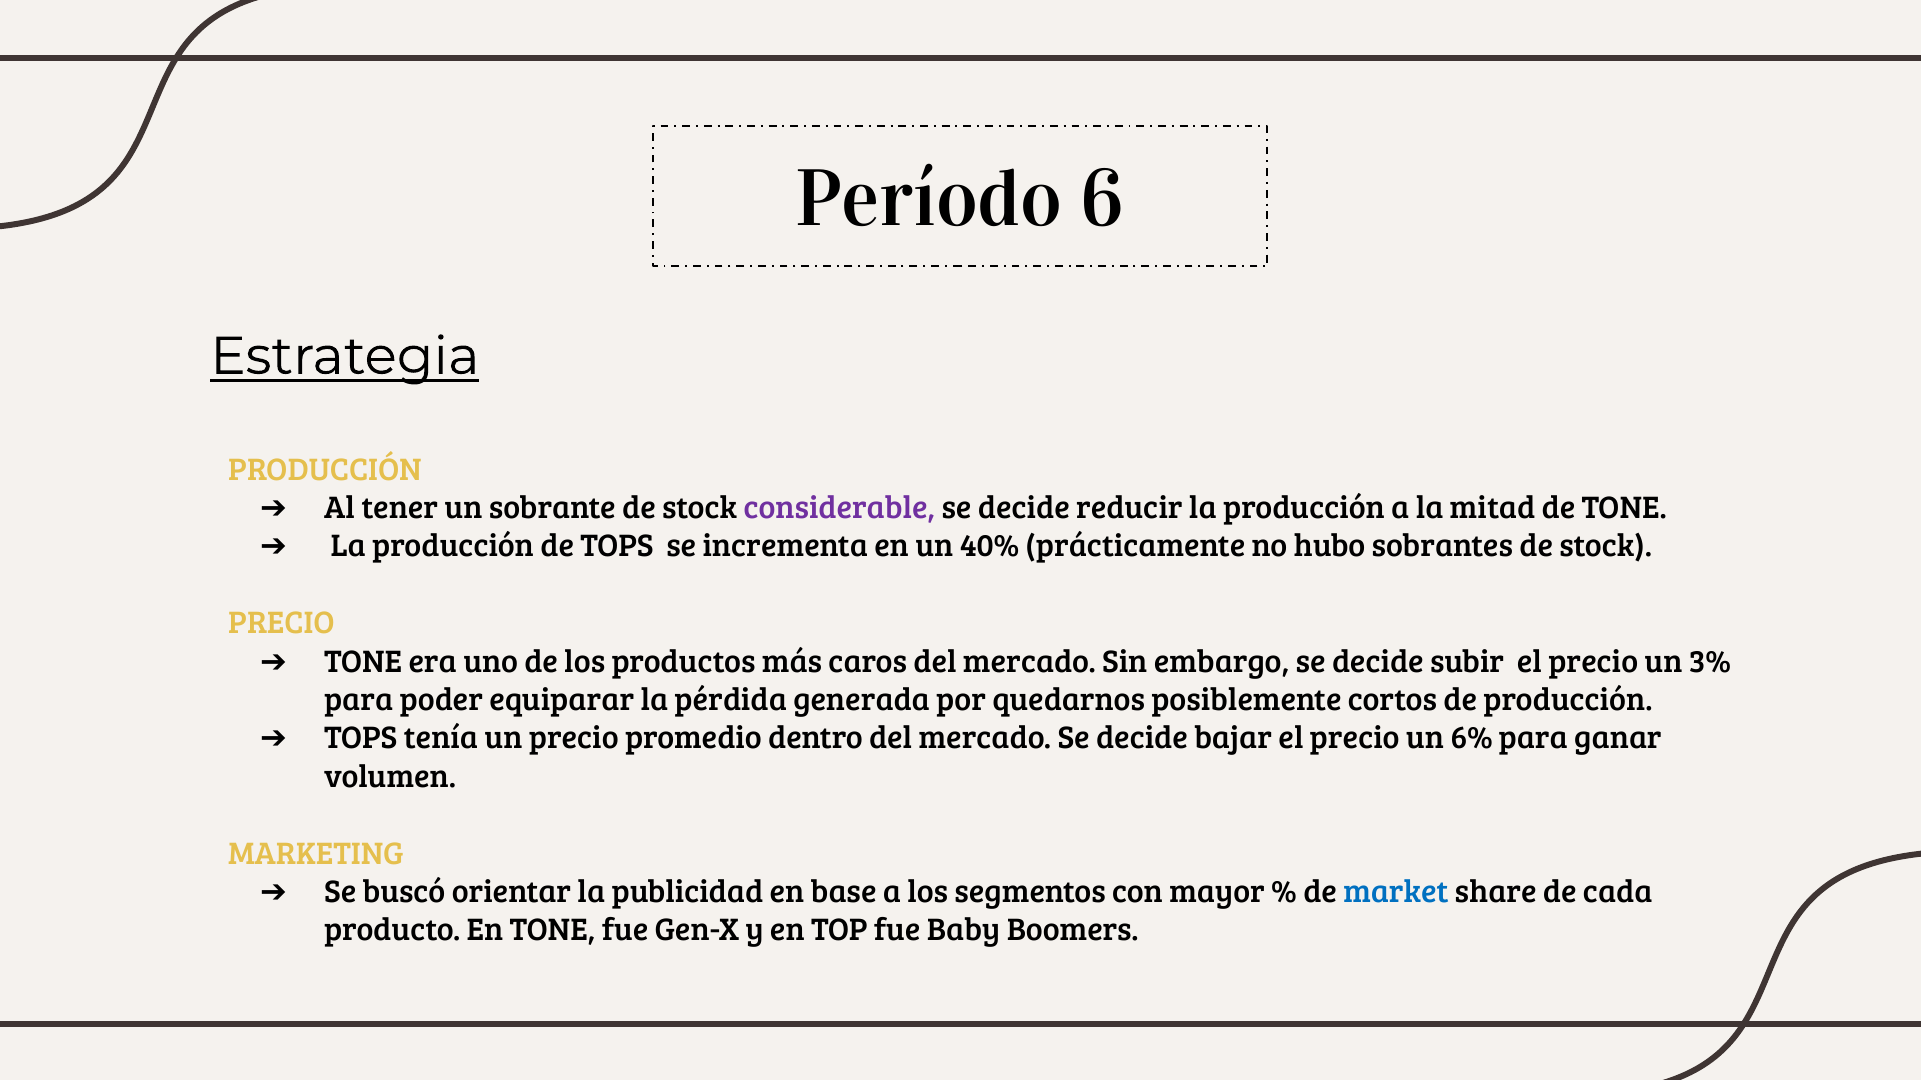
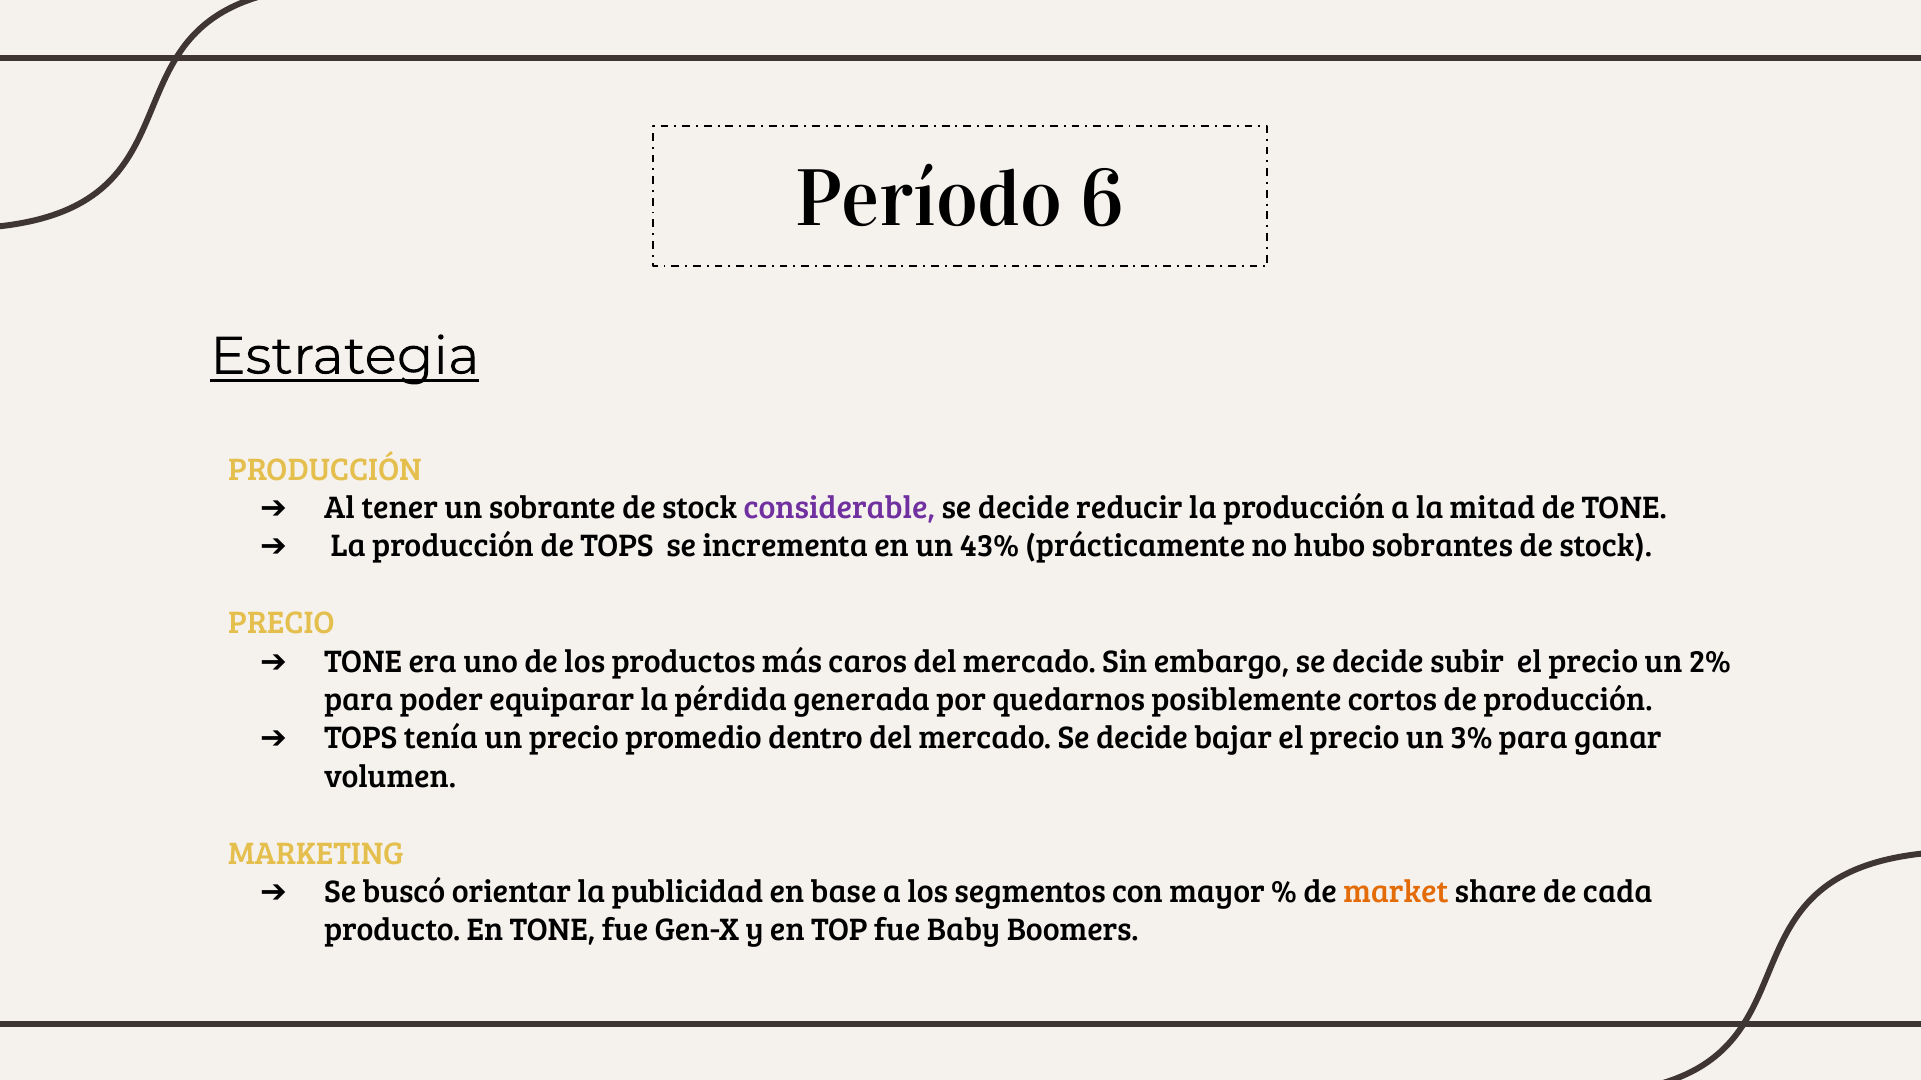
40%: 40% -> 43%
3%: 3% -> 2%
6%: 6% -> 3%
market colour: blue -> orange
